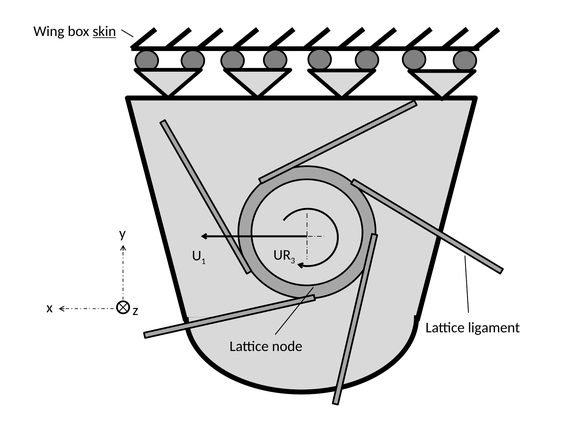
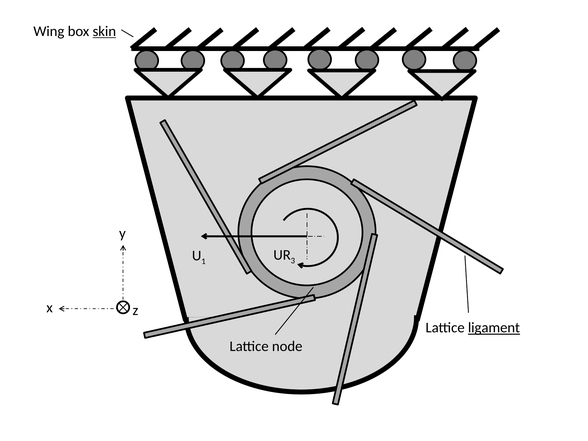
ligament underline: none -> present
